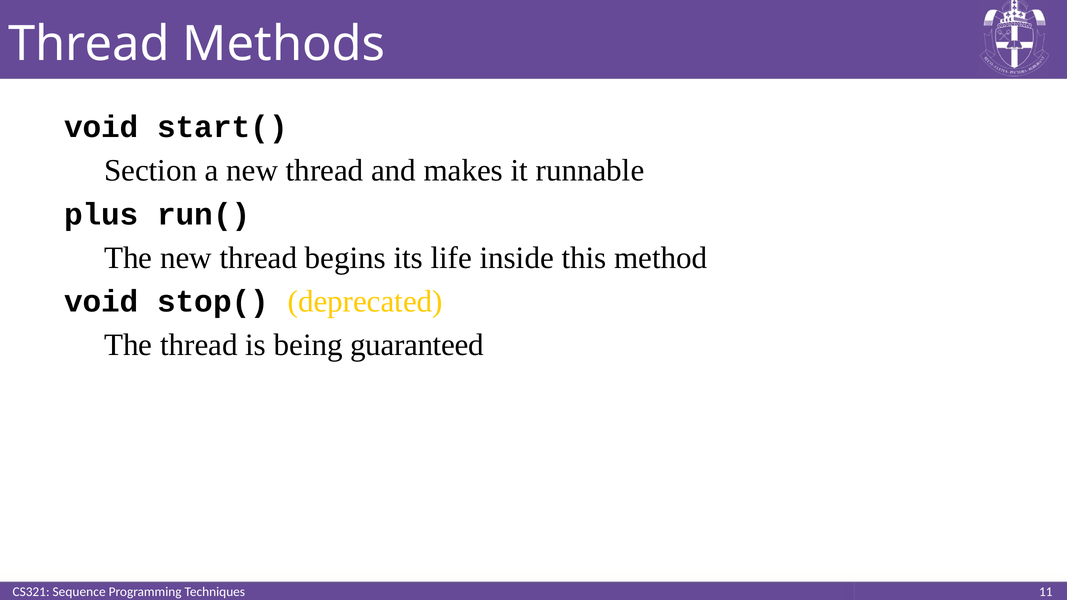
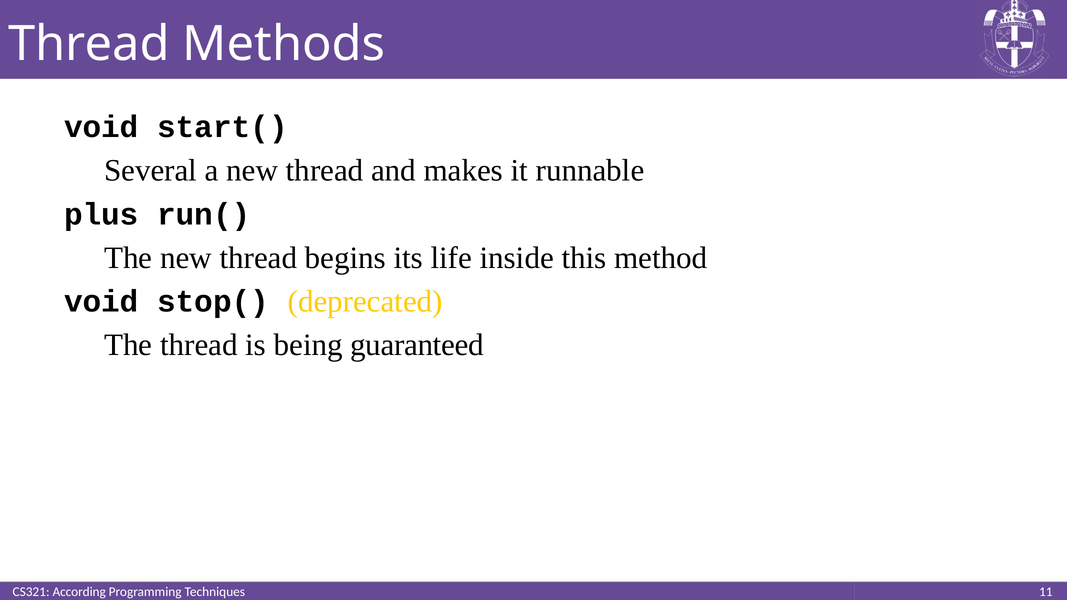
Section: Section -> Several
Sequence: Sequence -> According
